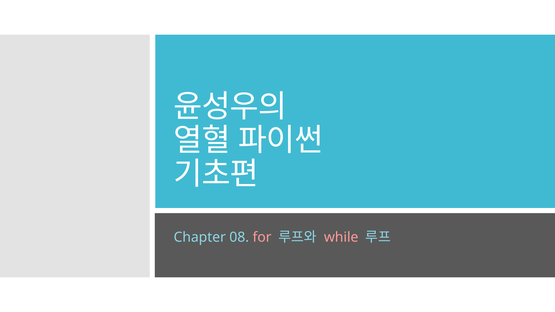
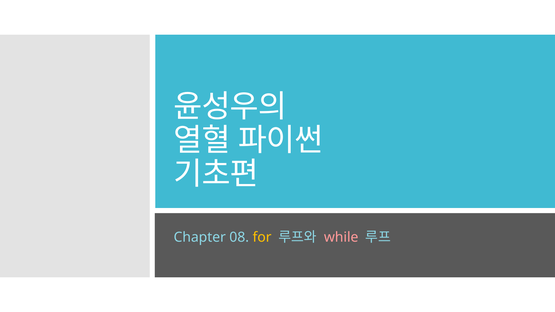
for colour: pink -> yellow
